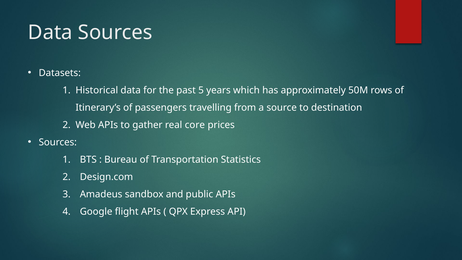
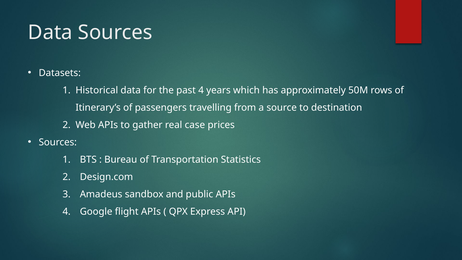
past 5: 5 -> 4
core: core -> case
